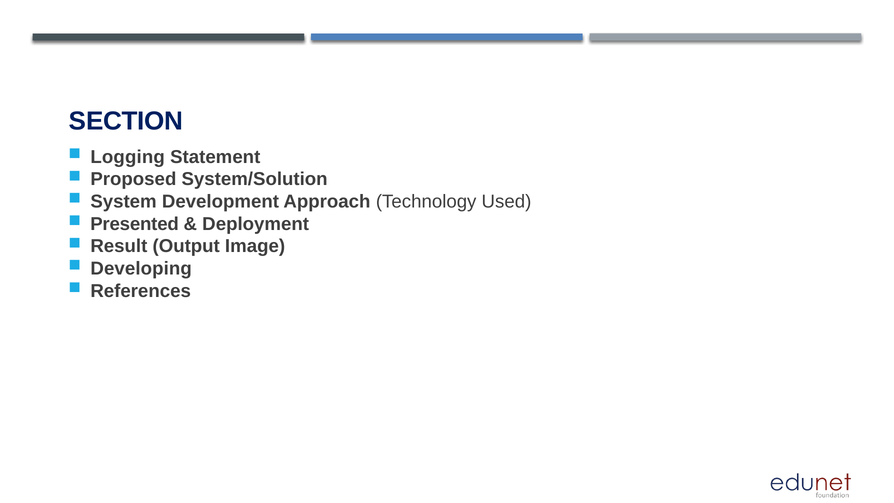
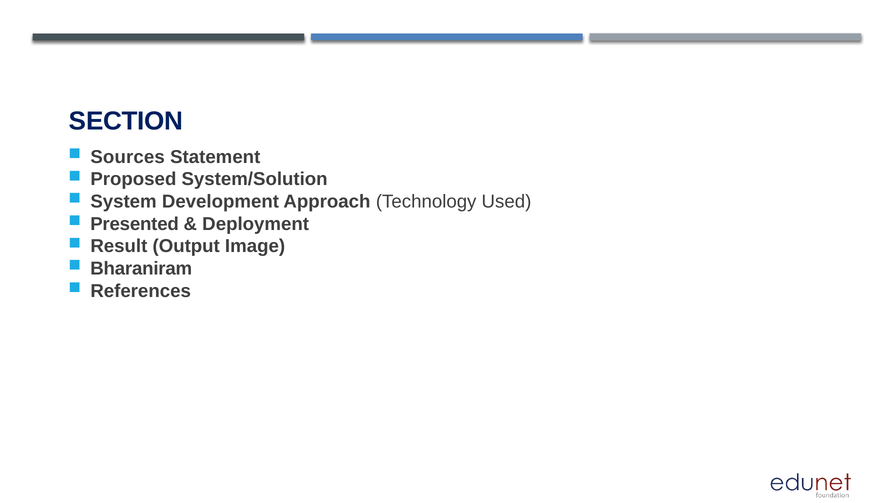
Logging: Logging -> Sources
Developing: Developing -> Bharaniram
